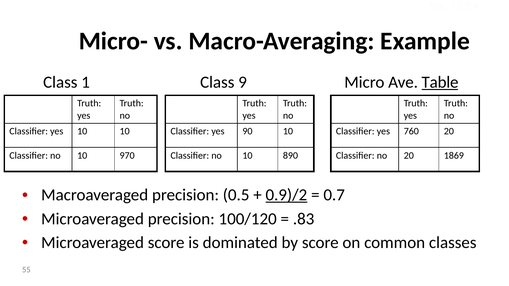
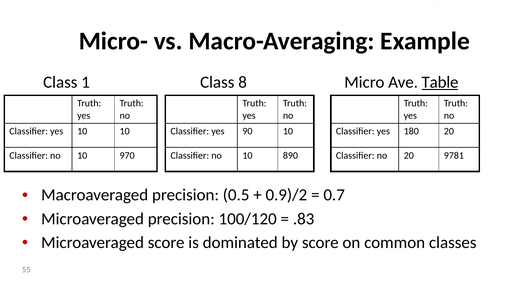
9: 9 -> 8
760: 760 -> 180
1869: 1869 -> 9781
0.9)/2 underline: present -> none
